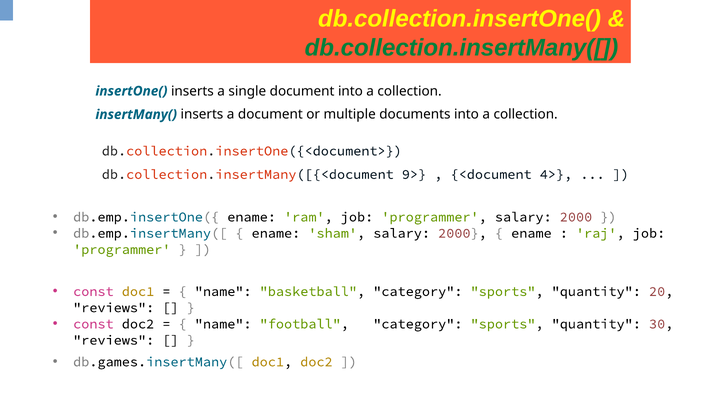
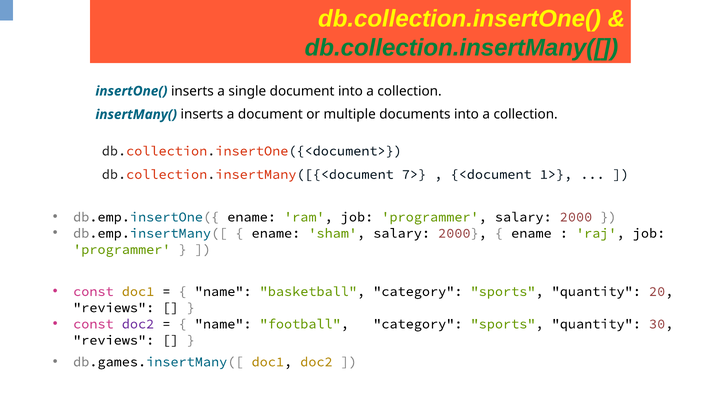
9>: 9> -> 7>
4>: 4> -> 1>
doc2 at (138, 324) colour: black -> purple
